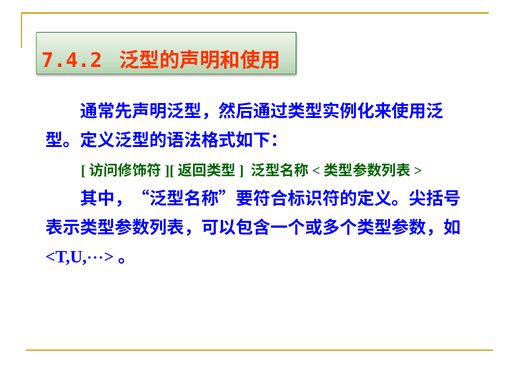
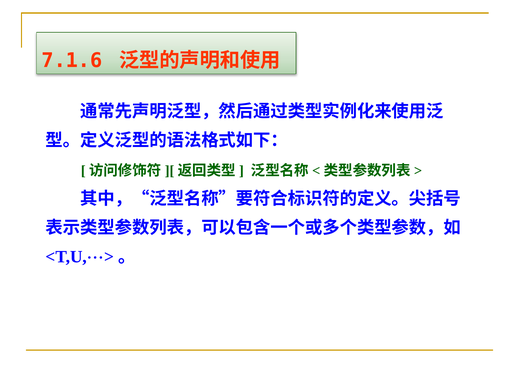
7.4.2: 7.4.2 -> 7.1.6
